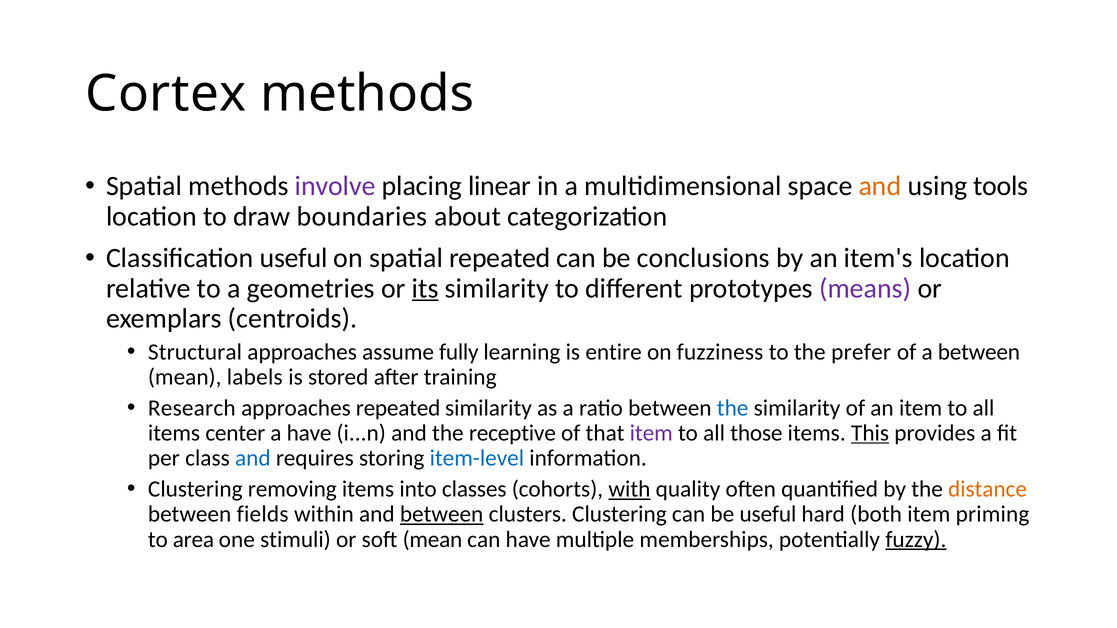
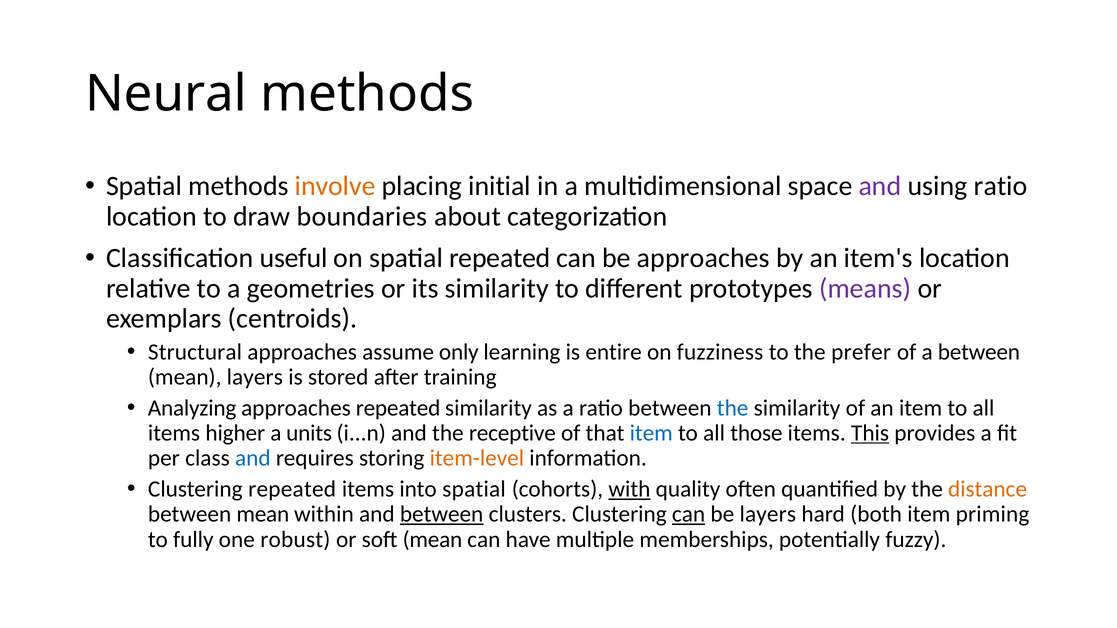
Cortex: Cortex -> Neural
involve colour: purple -> orange
linear: linear -> initial
and at (880, 186) colour: orange -> purple
using tools: tools -> ratio
be conclusions: conclusions -> approaches
its underline: present -> none
fully: fully -> only
mean labels: labels -> layers
Research: Research -> Analyzing
center: center -> higher
a have: have -> units
item at (651, 433) colour: purple -> blue
item-level colour: blue -> orange
Clustering removing: removing -> repeated
into classes: classes -> spatial
fields at (263, 514): fields -> mean
can at (689, 514) underline: none -> present
be useful: useful -> layers
area: area -> fully
stimuli: stimuli -> robust
fuzzy underline: present -> none
